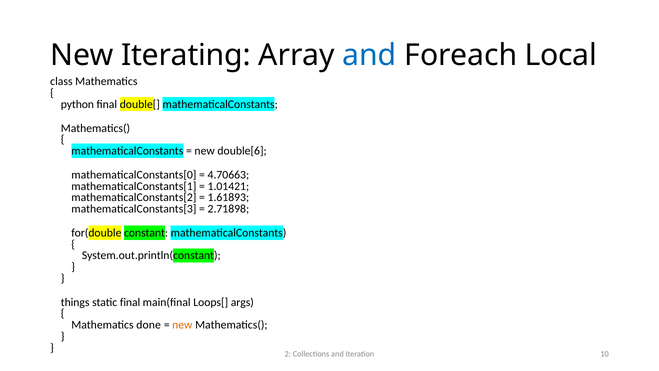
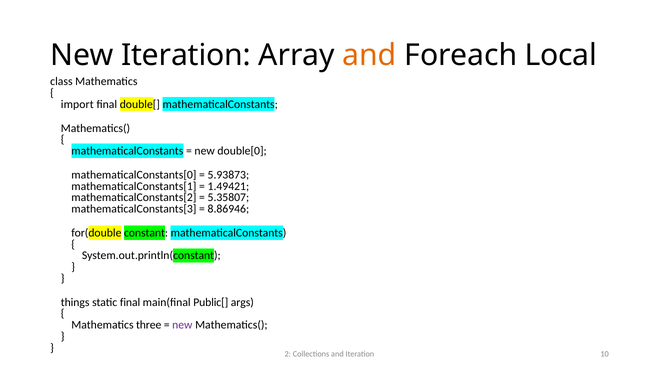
New Iterating: Iterating -> Iteration
and at (369, 55) colour: blue -> orange
python: python -> import
double[6: double[6 -> double[0
4.70663: 4.70663 -> 5.93873
1.01421: 1.01421 -> 1.49421
1.61893: 1.61893 -> 5.35807
2.71898: 2.71898 -> 8.86946
Loops[: Loops[ -> Public[
done: done -> three
new at (182, 325) colour: orange -> purple
